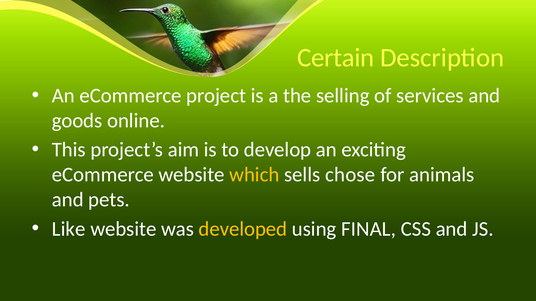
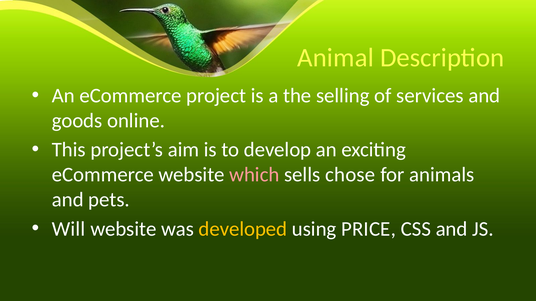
Certain: Certain -> Animal
which colour: yellow -> pink
Like: Like -> Will
FINAL: FINAL -> PRICE
